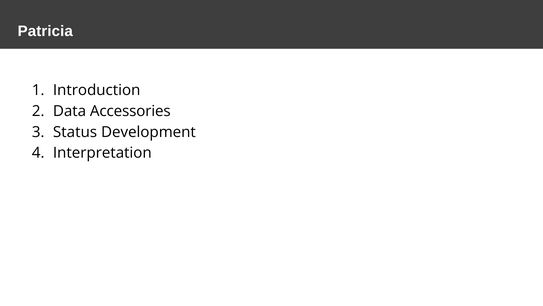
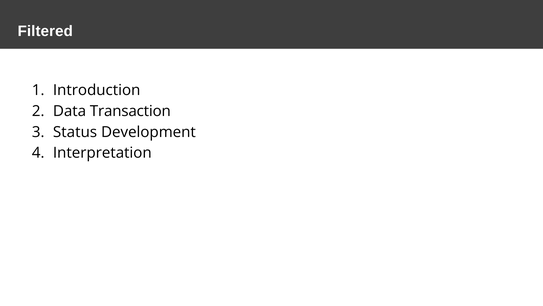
Patricia: Patricia -> Filtered
Accessories: Accessories -> Transaction
